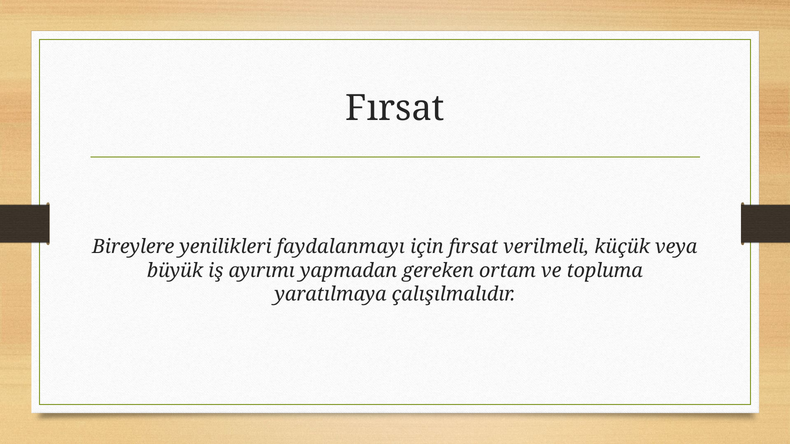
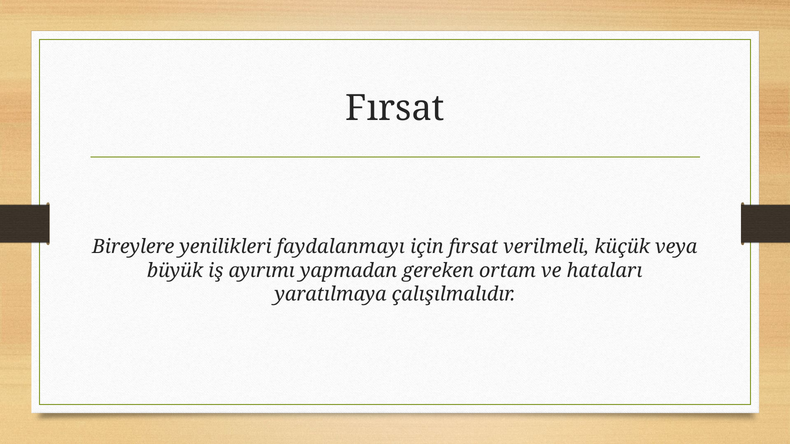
topluma: topluma -> hataları
